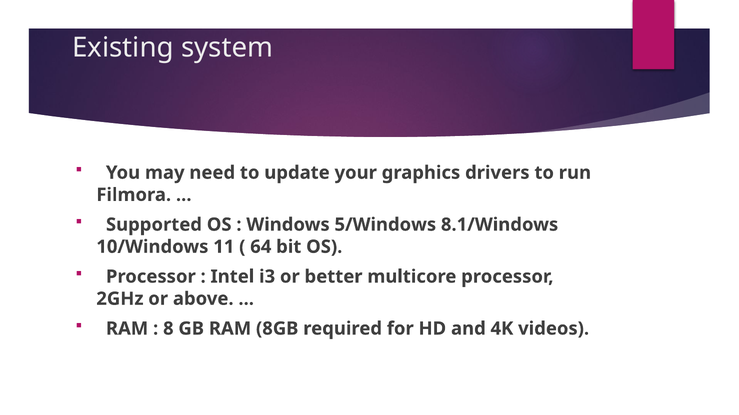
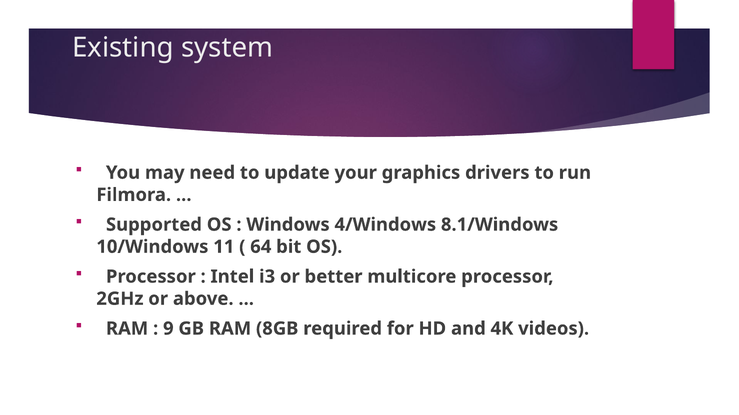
5/Windows: 5/Windows -> 4/Windows
8: 8 -> 9
